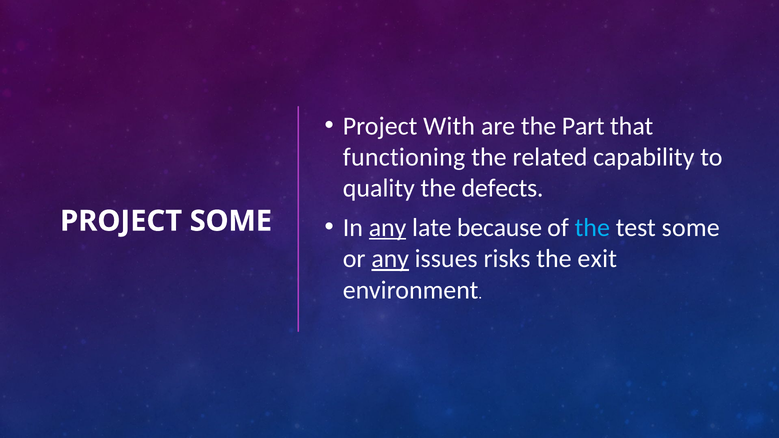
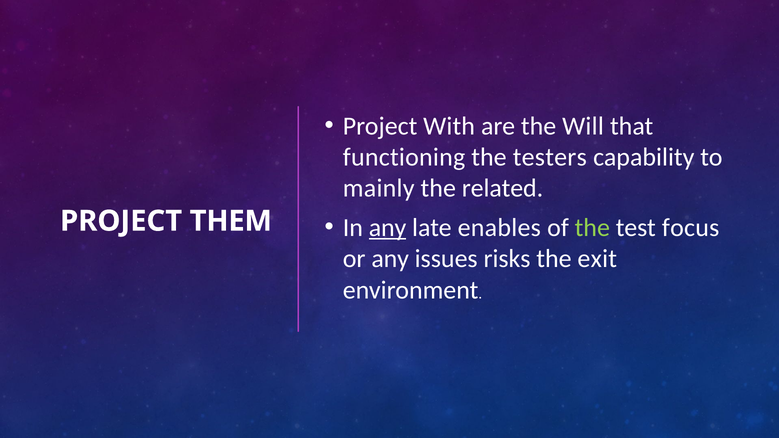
Part: Part -> Will
related: related -> testers
quality: quality -> mainly
defects: defects -> related
because: because -> enables
the at (592, 228) colour: light blue -> light green
test some: some -> focus
PROJECT SOME: SOME -> THEM
any at (390, 259) underline: present -> none
